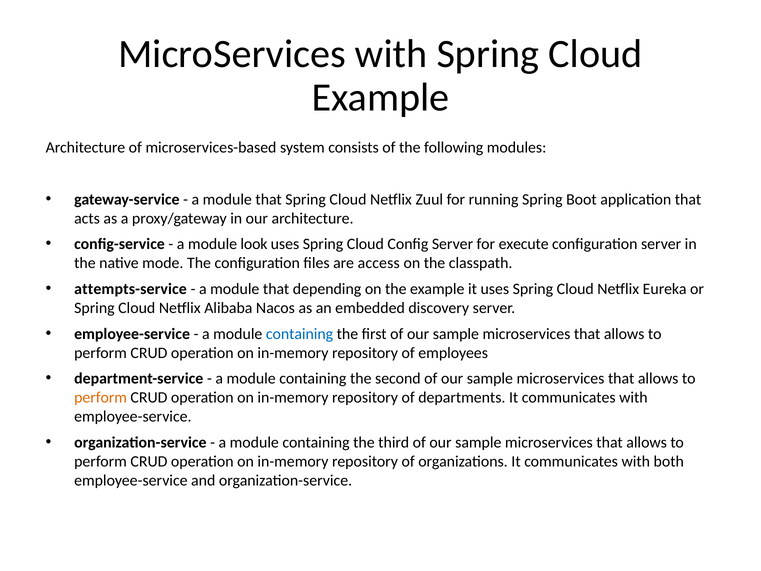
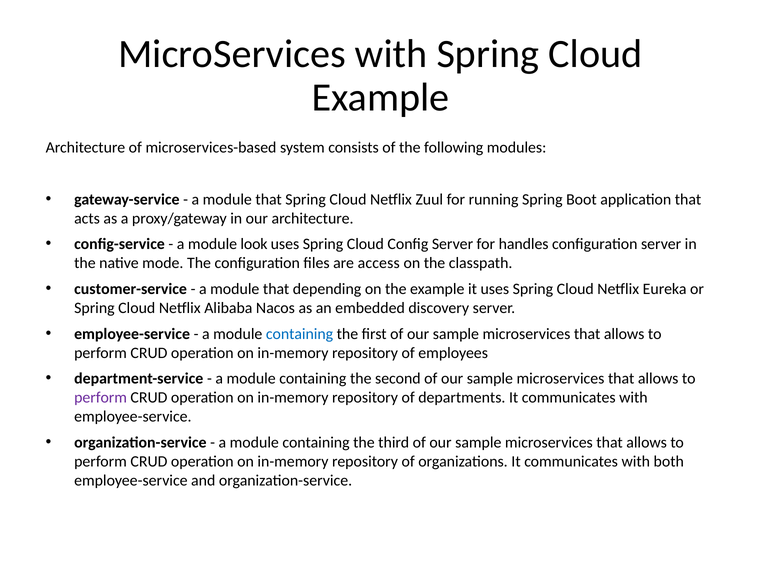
execute: execute -> handles
attempts-service: attempts-service -> customer-service
perform at (101, 398) colour: orange -> purple
